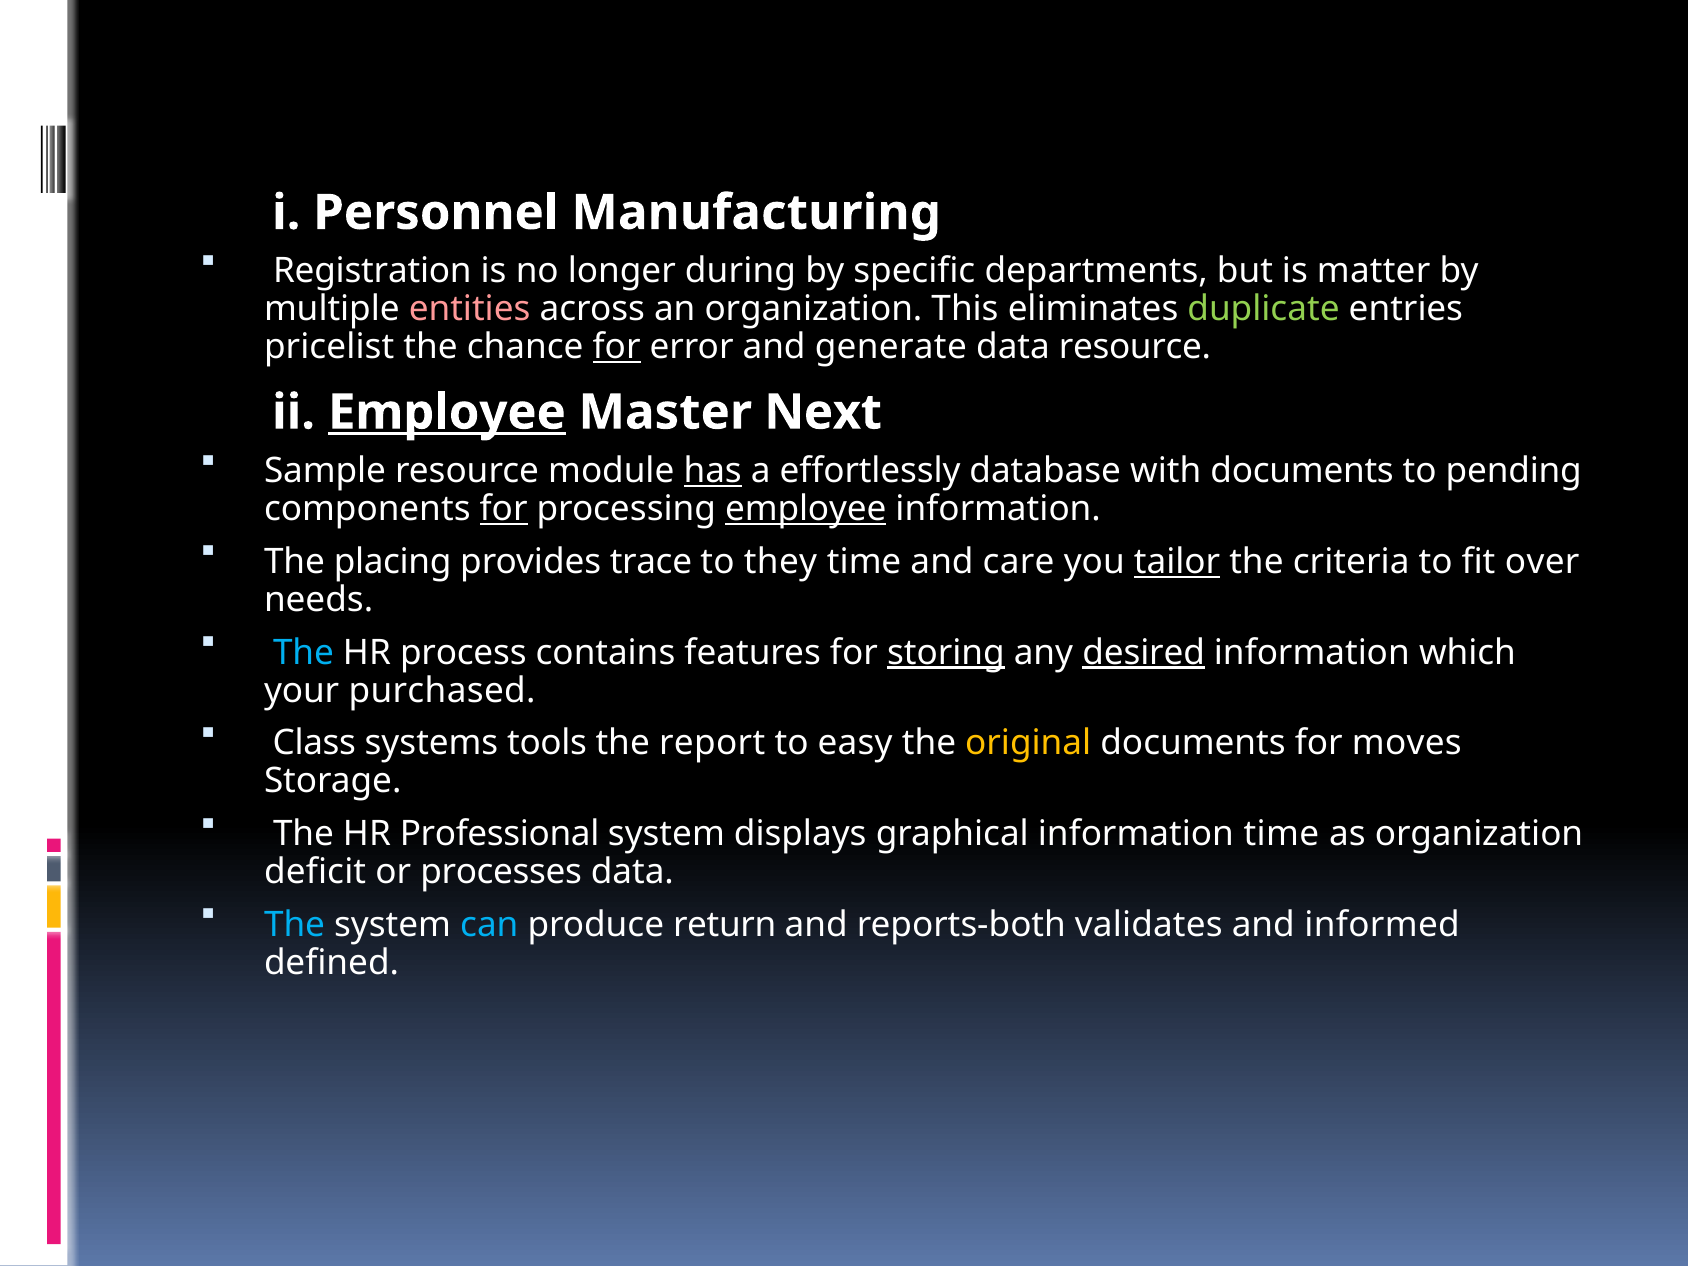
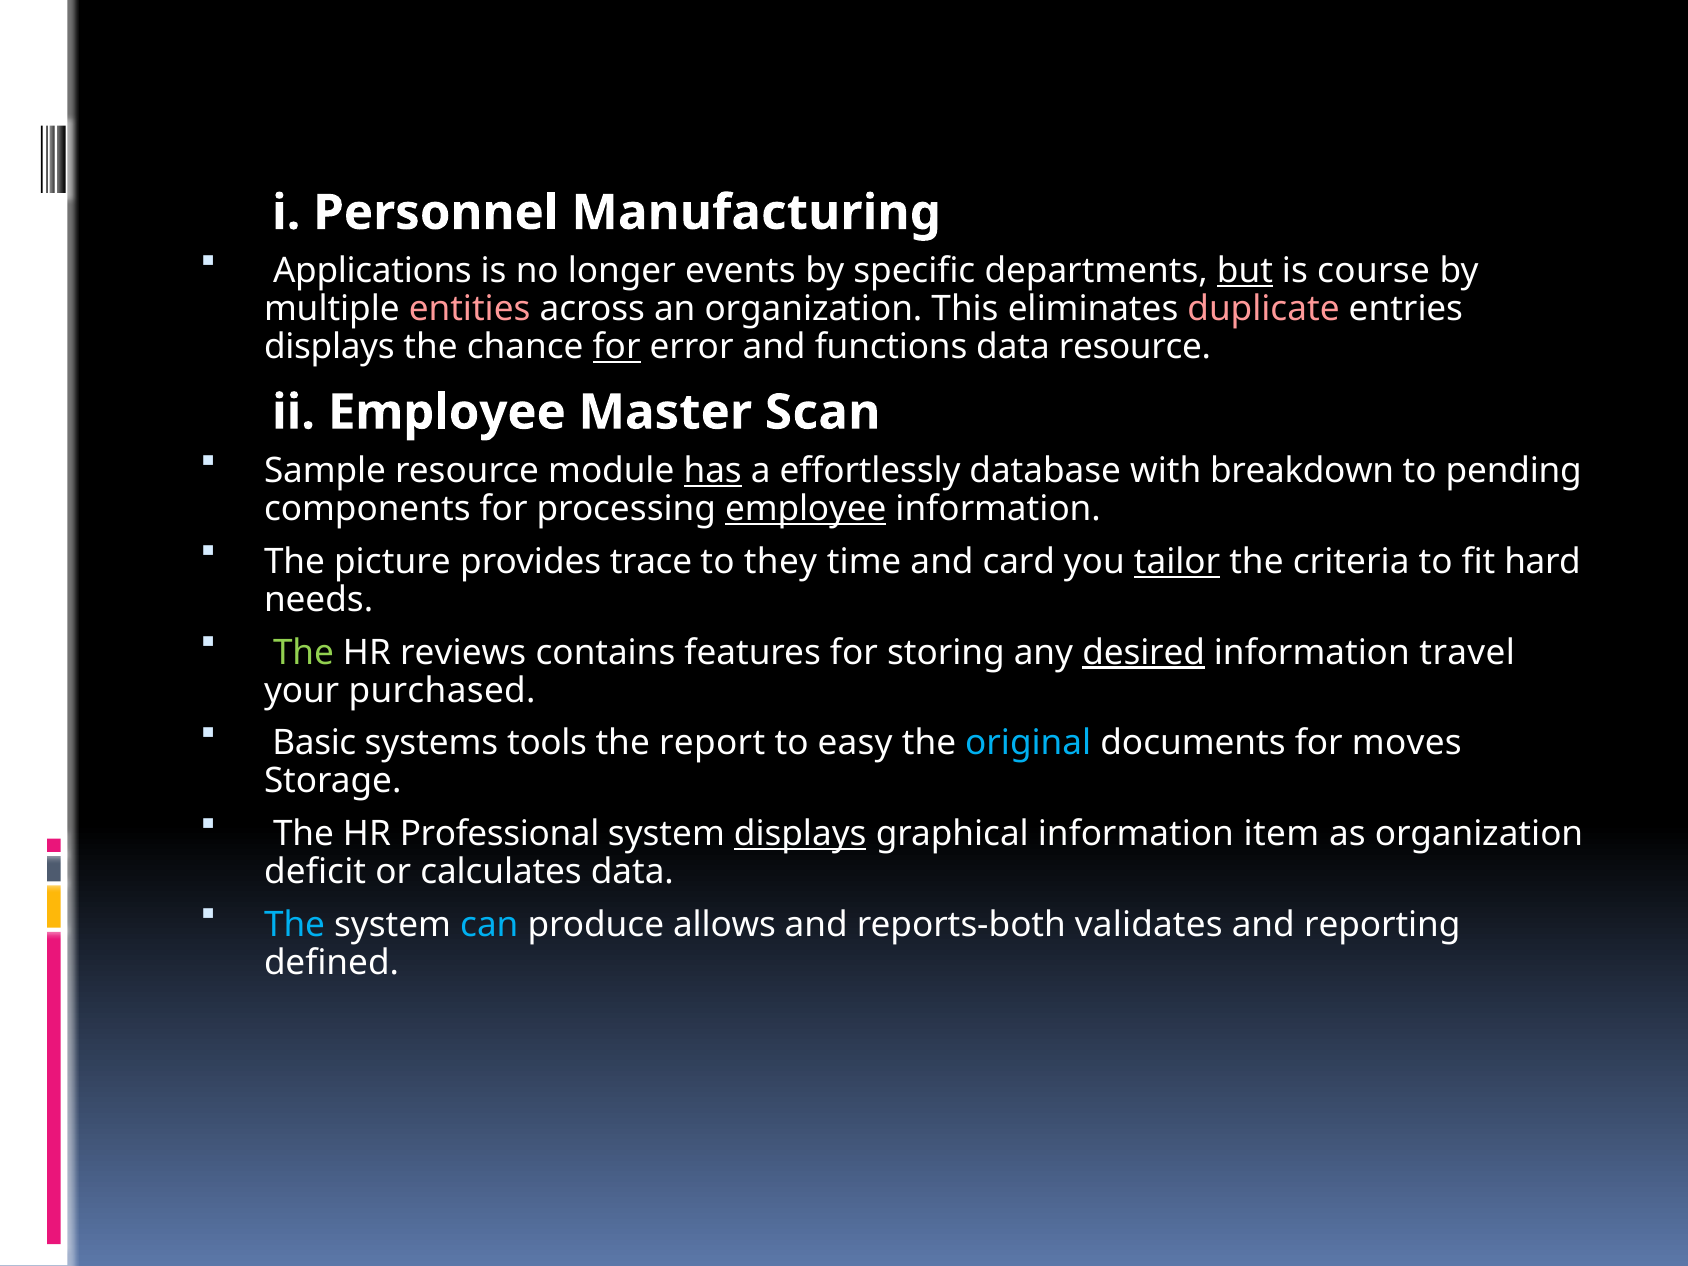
Registration: Registration -> Applications
during: during -> events
but underline: none -> present
matter: matter -> course
duplicate colour: light green -> pink
pricelist at (329, 347): pricelist -> displays
generate: generate -> functions
Employee at (447, 412) underline: present -> none
Next: Next -> Scan
with documents: documents -> breakdown
for at (504, 509) underline: present -> none
placing: placing -> picture
care: care -> card
over: over -> hard
The at (303, 652) colour: light blue -> light green
process: process -> reviews
storing underline: present -> none
which: which -> travel
Class: Class -> Basic
original colour: yellow -> light blue
displays at (800, 834) underline: none -> present
information time: time -> item
processes: processes -> calculates
return: return -> allows
informed: informed -> reporting
